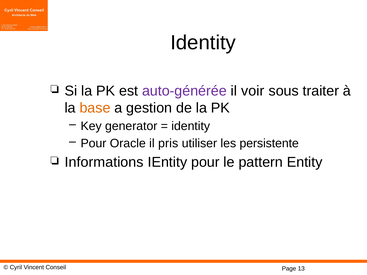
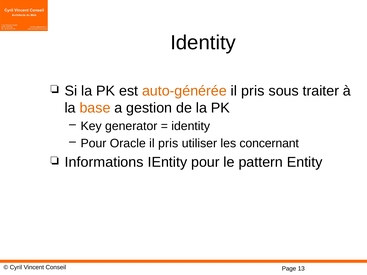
auto-générée colour: purple -> orange
voir at (253, 91): voir -> pris
persistente: persistente -> concernant
